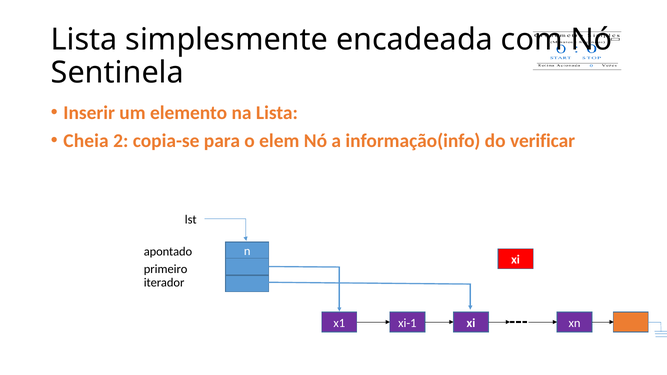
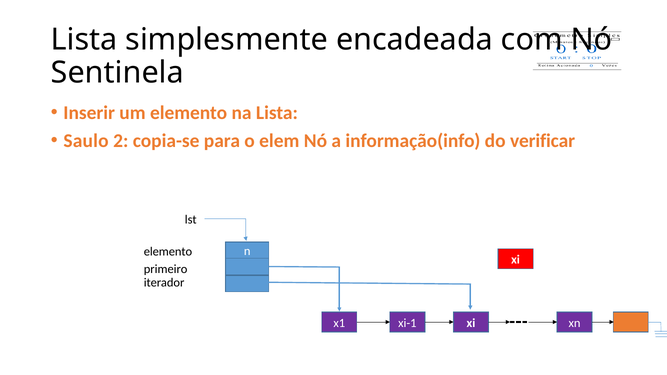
Cheia: Cheia -> Saulo
apontado at (168, 252): apontado -> elemento
